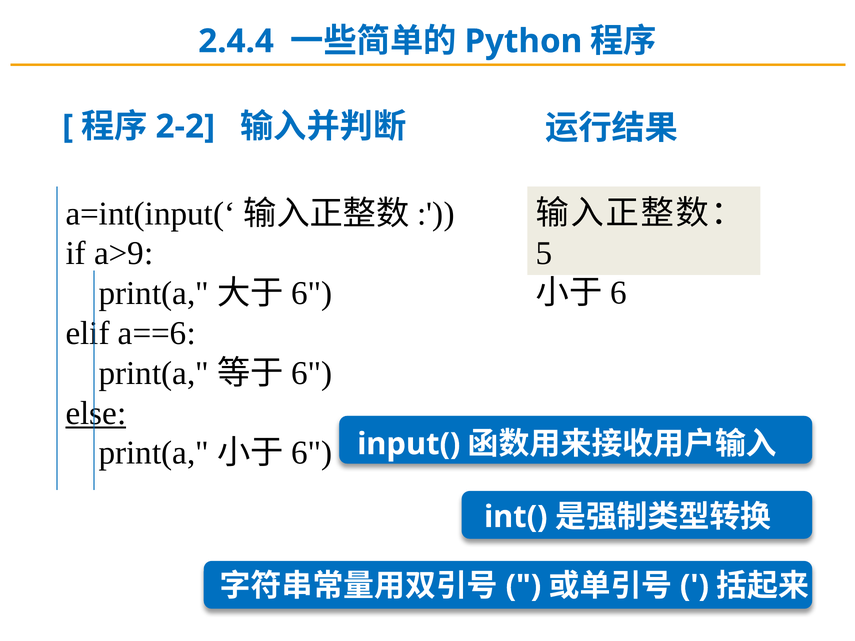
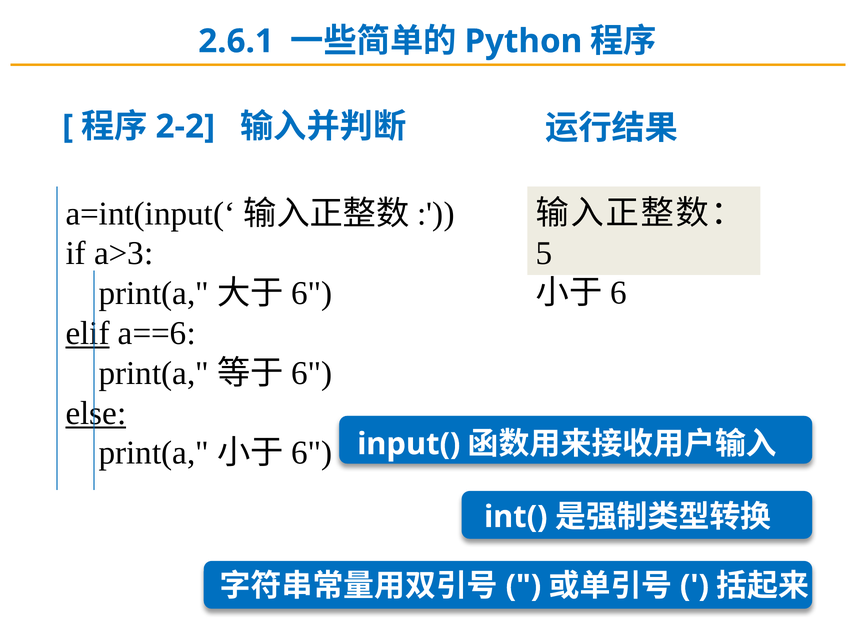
2.4.4: 2.4.4 -> 2.6.1
a>9: a>9 -> a>3
elif underline: none -> present
